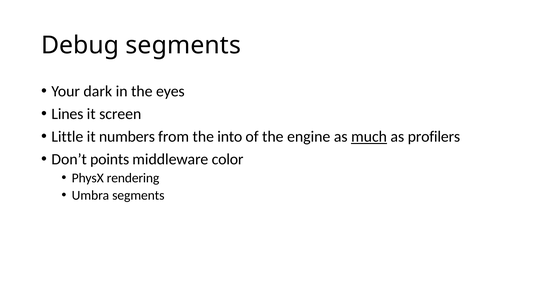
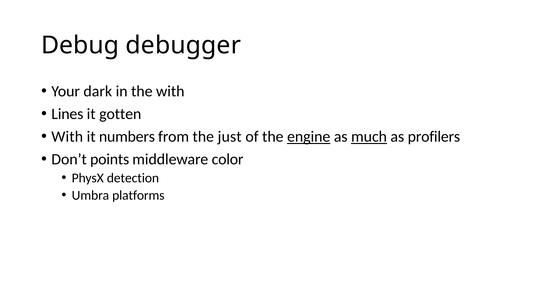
Debug segments: segments -> debugger
the eyes: eyes -> with
screen: screen -> gotten
Little at (67, 137): Little -> With
into: into -> just
engine underline: none -> present
rendering: rendering -> detection
Umbra segments: segments -> platforms
